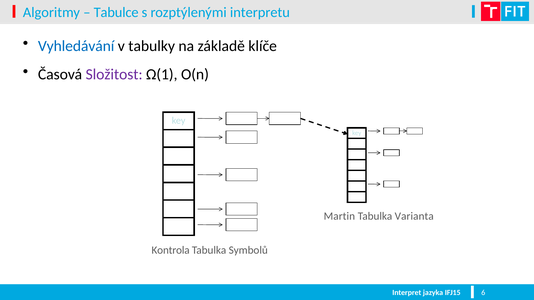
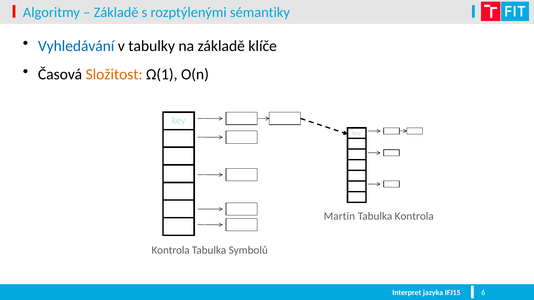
Tabulce at (116, 12): Tabulce -> Základě
interpretu: interpretu -> sémantiky
Složitost colour: purple -> orange
Tabulka Varianta: Varianta -> Kontrola
